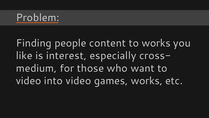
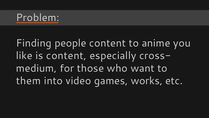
to works: works -> anime
is interest: interest -> content
video at (29, 81): video -> them
